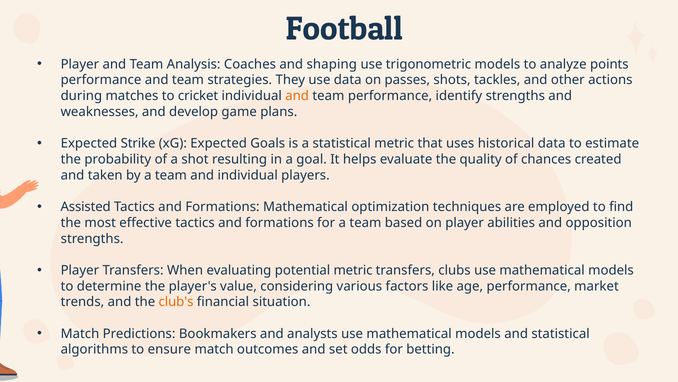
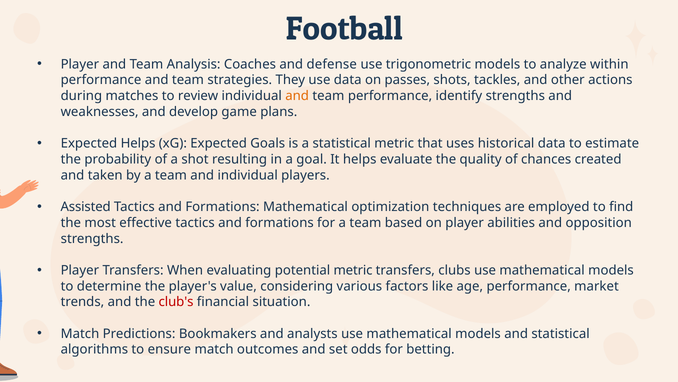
shaping: shaping -> defense
points: points -> within
cricket: cricket -> review
Expected Strike: Strike -> Helps
club's colour: orange -> red
